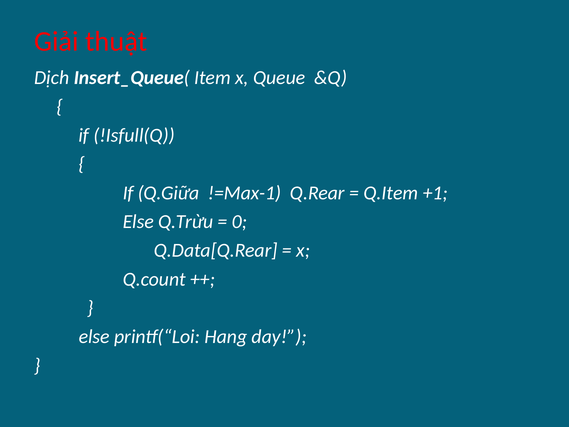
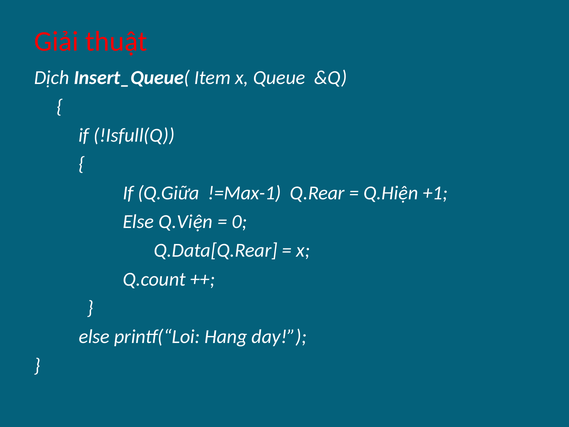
Q.Item: Q.Item -> Q.Hiện
Q.Trừu: Q.Trừu -> Q.Viện
